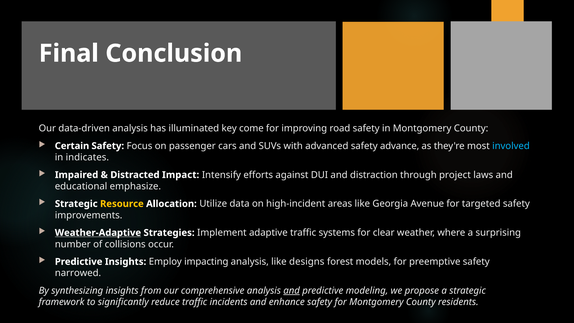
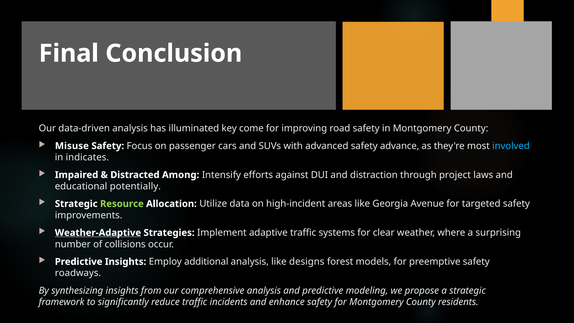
Certain: Certain -> Misuse
Impact: Impact -> Among
emphasize: emphasize -> potentially
Resource colour: yellow -> light green
impacting: impacting -> additional
narrowed: narrowed -> roadways
and at (292, 291) underline: present -> none
